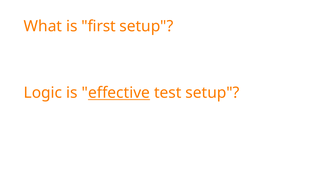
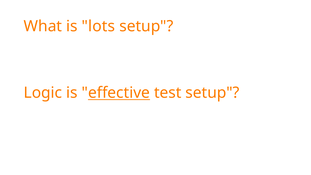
first: first -> lots
